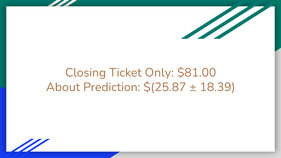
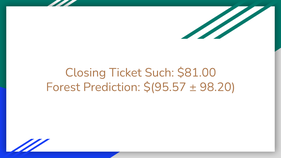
Only: Only -> Such
About: About -> Forest
$(25.87: $(25.87 -> $(95.57
18.39: 18.39 -> 98.20
